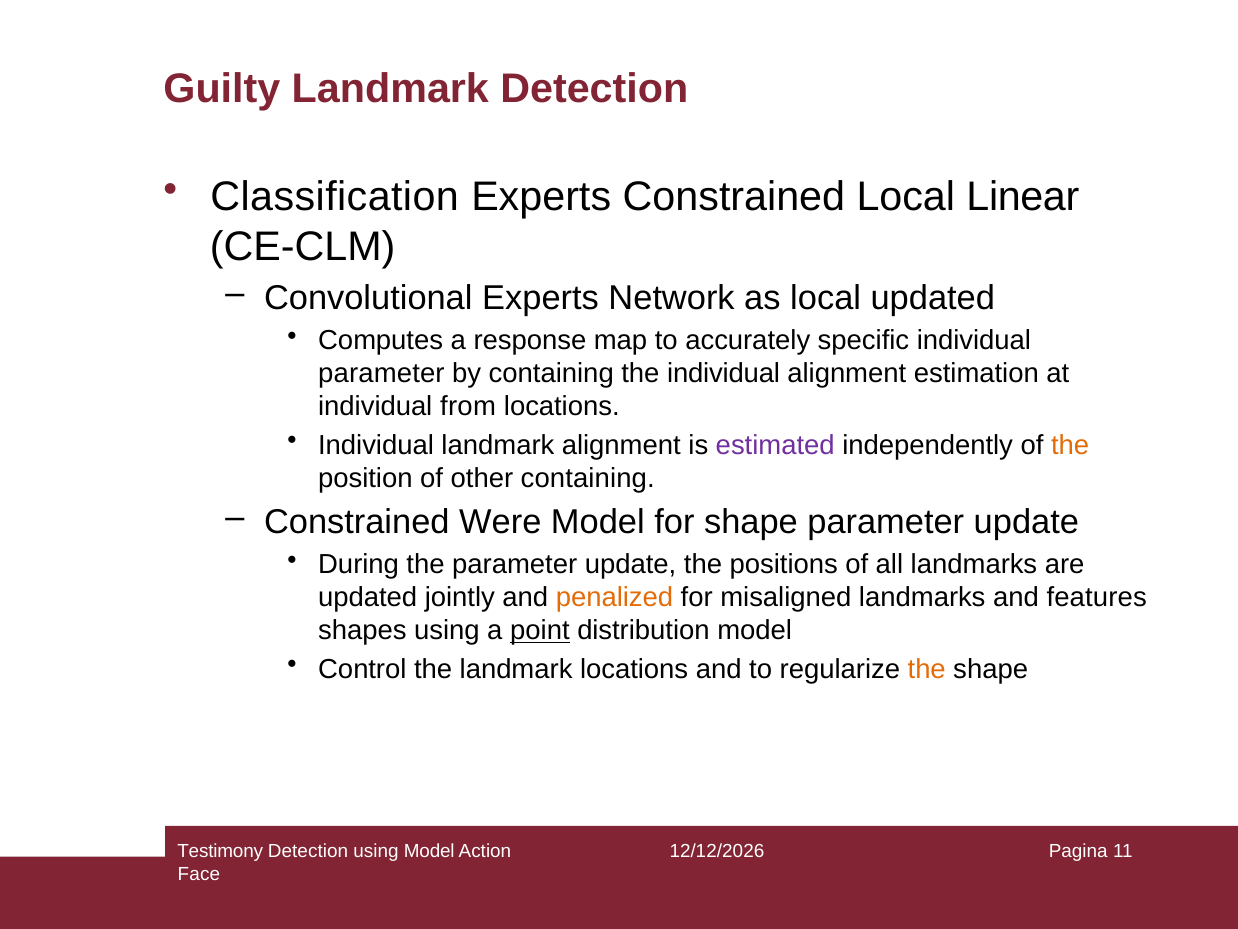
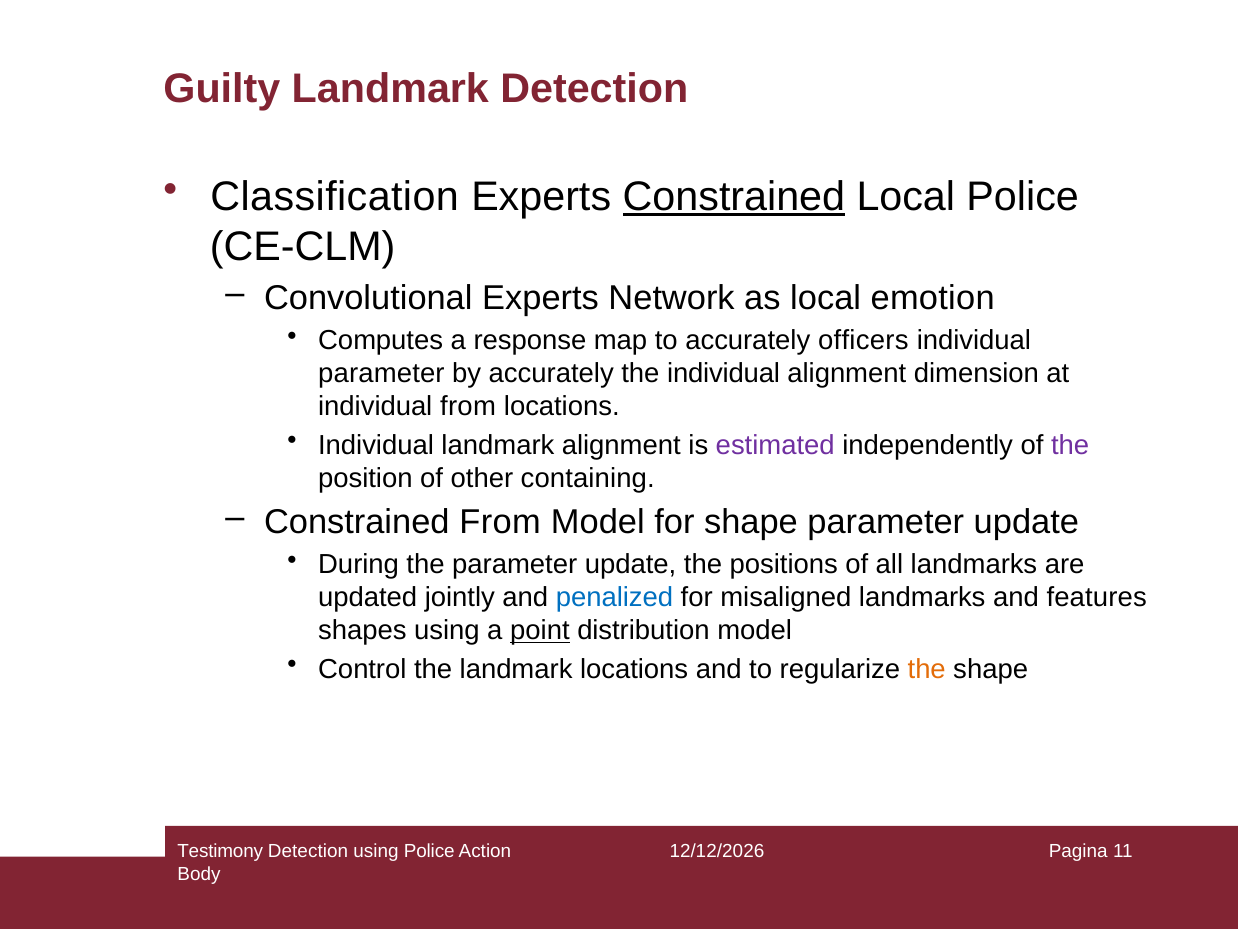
Constrained at (734, 197) underline: none -> present
Local Linear: Linear -> Police
local updated: updated -> emotion
specific: specific -> officers
by containing: containing -> accurately
estimation: estimation -> dimension
the at (1070, 445) colour: orange -> purple
Constrained Were: Were -> From
penalized colour: orange -> blue
using Model: Model -> Police
Face: Face -> Body
